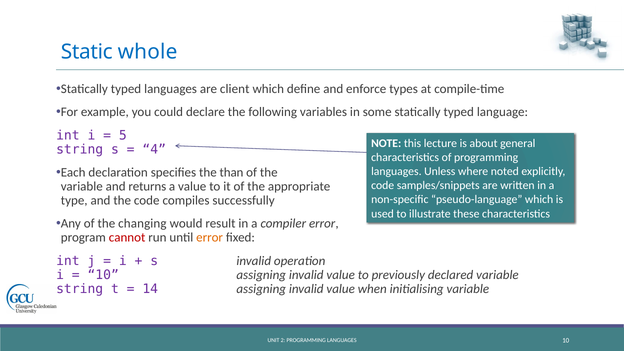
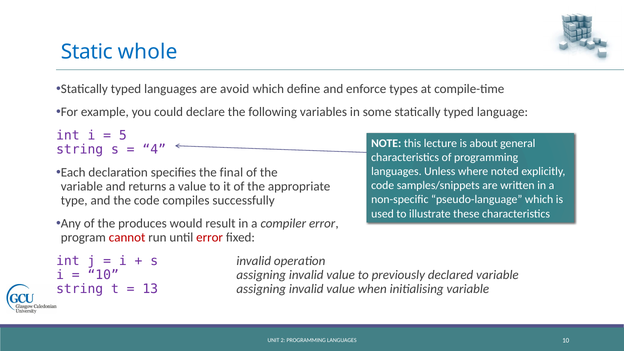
client: client -> avoid
than: than -> final
changing: changing -> produces
error at (210, 238) colour: orange -> red
14: 14 -> 13
